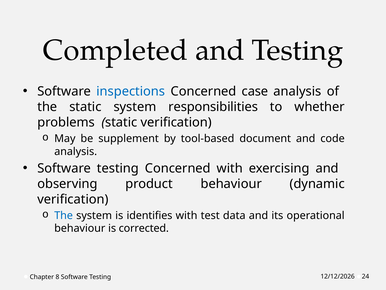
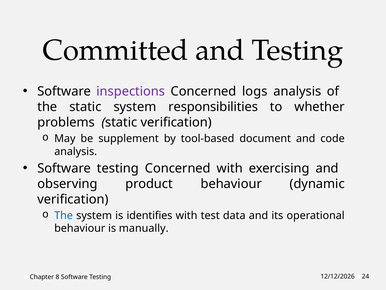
Completed: Completed -> Committed
inspections colour: blue -> purple
case: case -> logs
corrected: corrected -> manually
